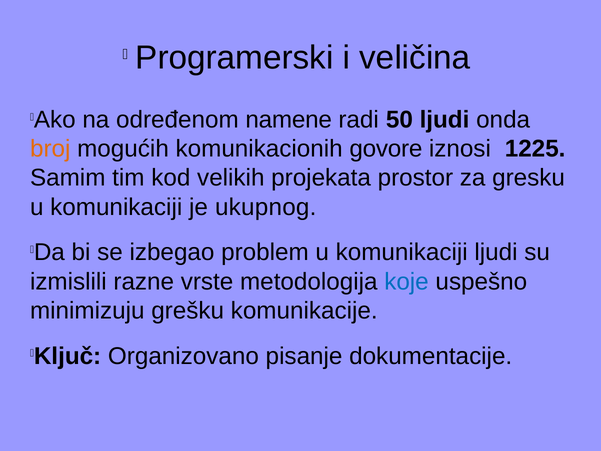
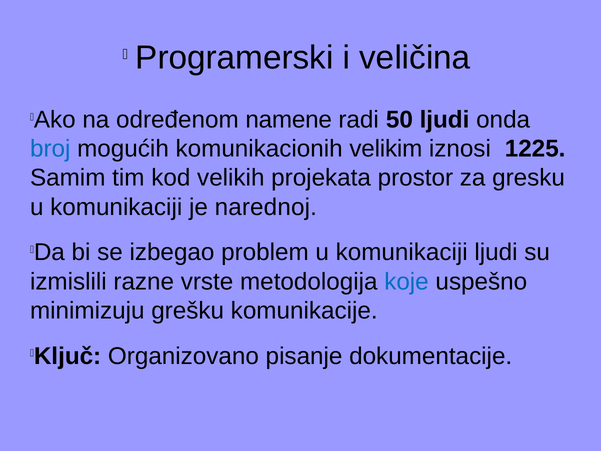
broj colour: orange -> blue
govore: govore -> velikim
ukupnog: ukupnog -> narednoj
